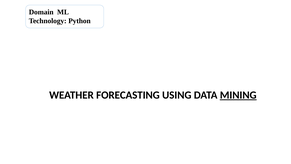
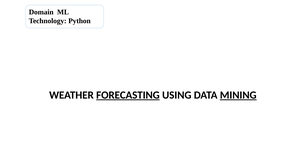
FORECASTING underline: none -> present
